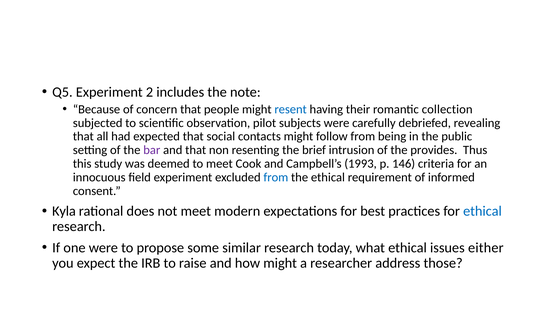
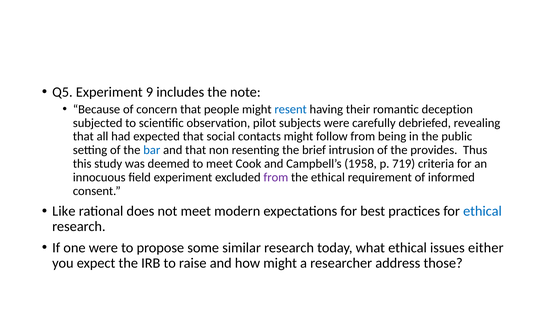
2: 2 -> 9
collection: collection -> deception
bar colour: purple -> blue
1993: 1993 -> 1958
146: 146 -> 719
from at (276, 178) colour: blue -> purple
Kyla: Kyla -> Like
